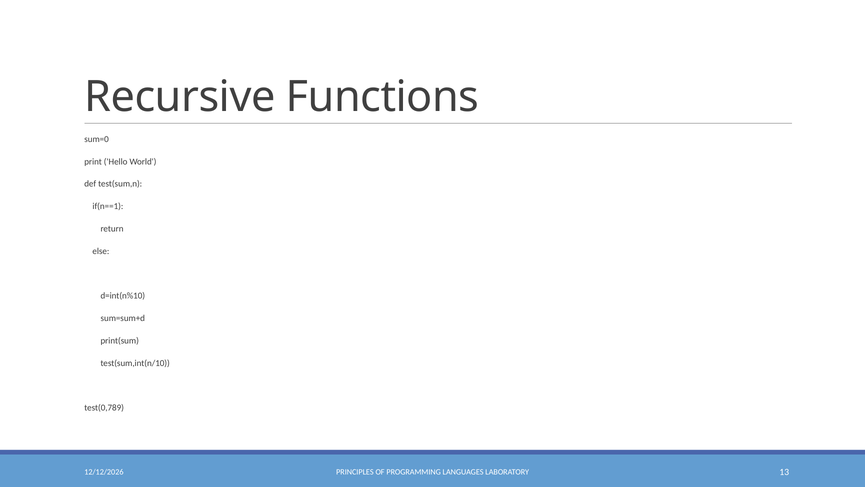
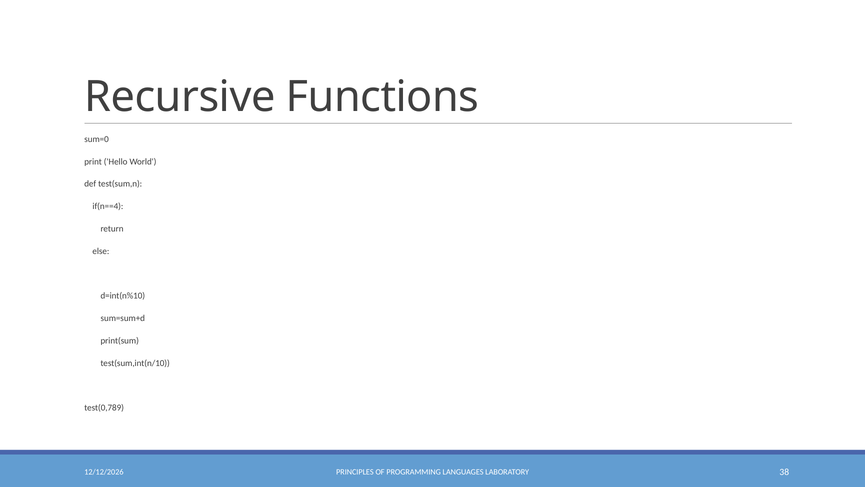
if(n==1: if(n==1 -> if(n==4
13: 13 -> 38
